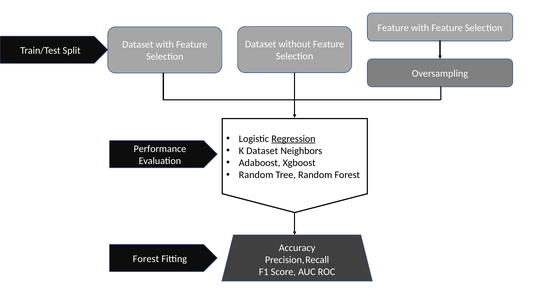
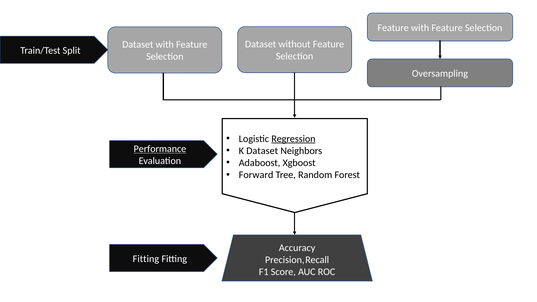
Performance underline: none -> present
Random at (256, 175): Random -> Forward
Forest at (146, 259): Forest -> Fitting
